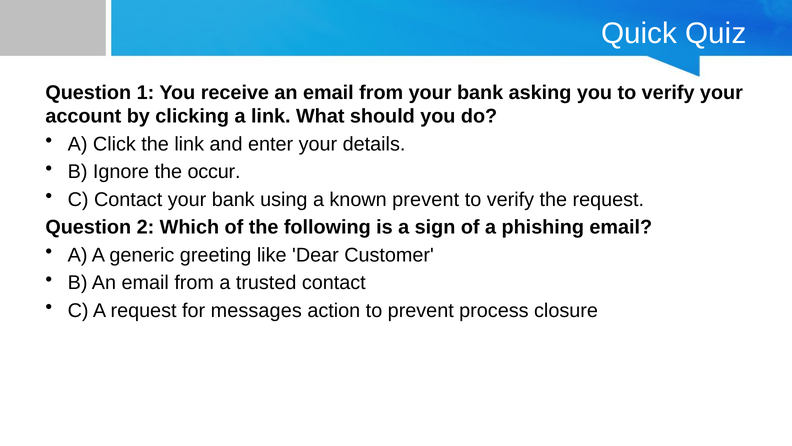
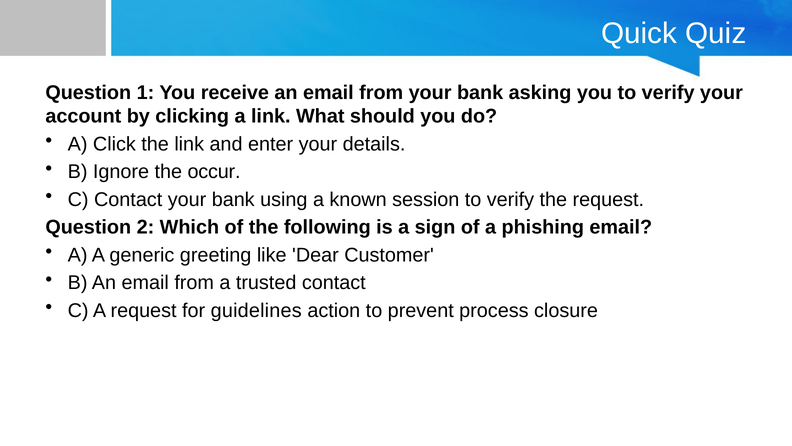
known prevent: prevent -> session
messages: messages -> guidelines
